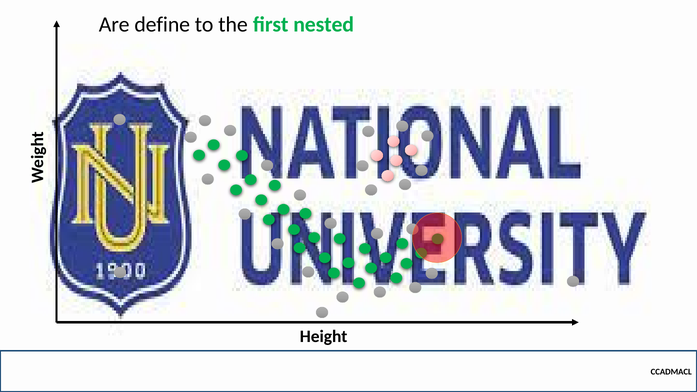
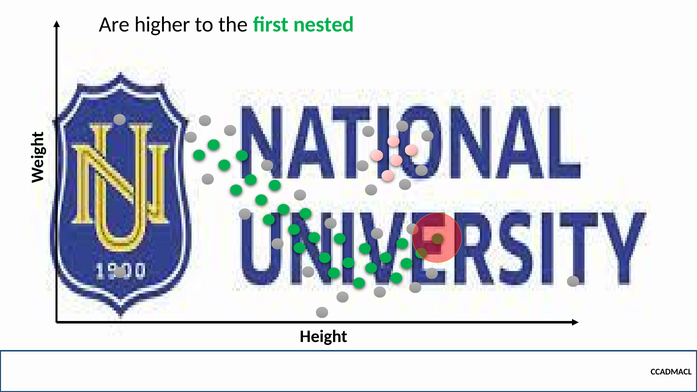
define: define -> higher
